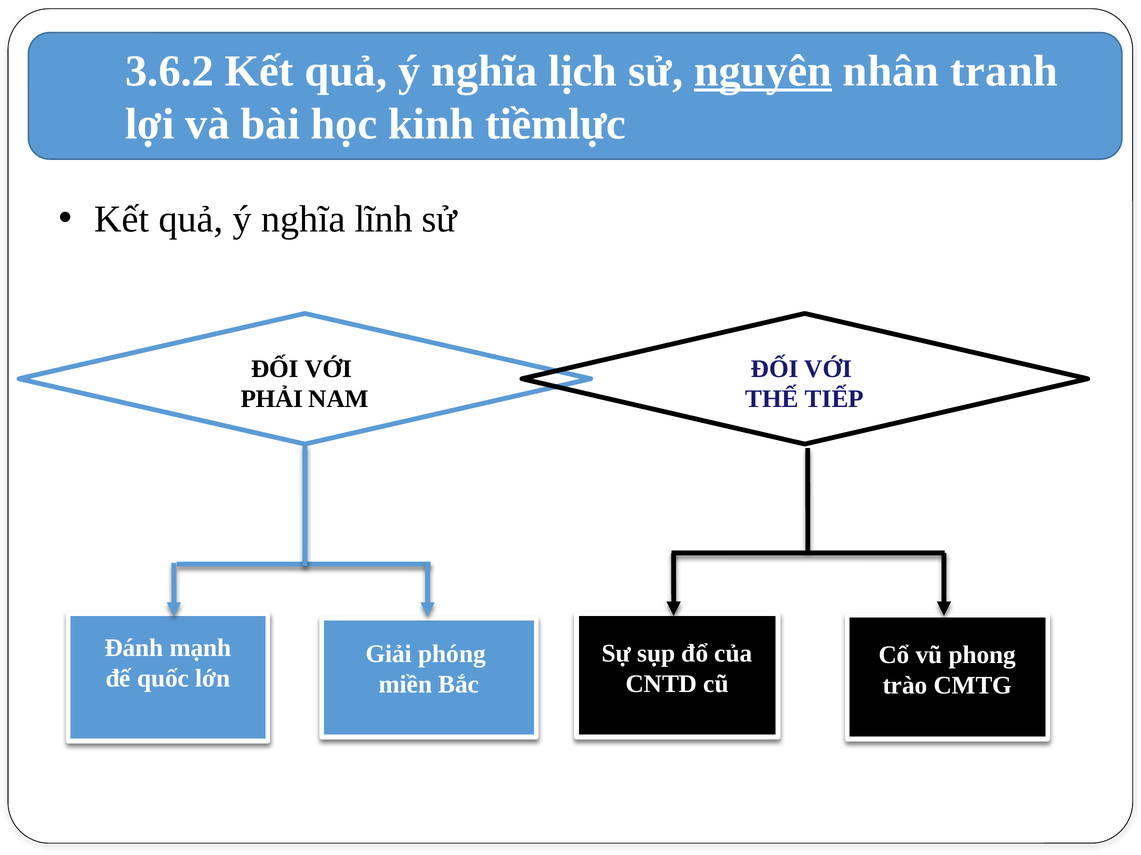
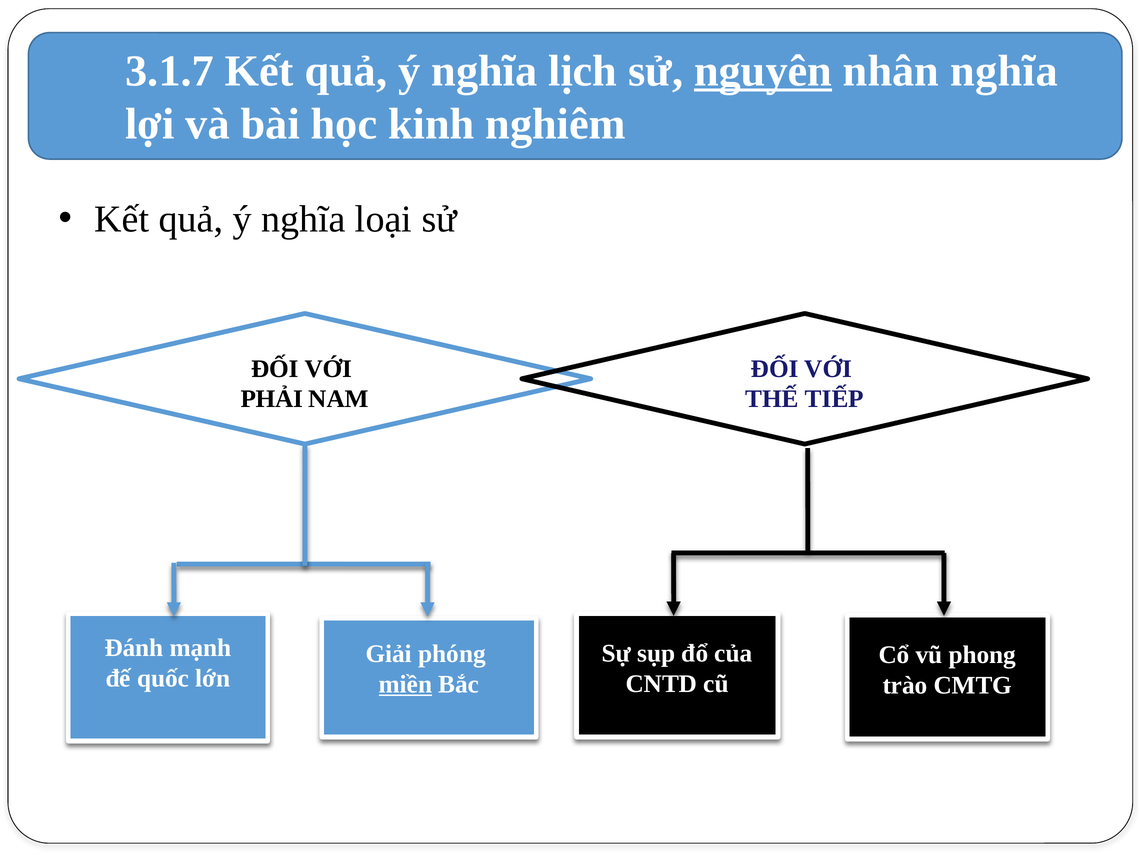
3.6.2: 3.6.2 -> 3.1.7
nhân tranh: tranh -> nghĩa
tiềmlực: tiềmlực -> nghiêm
lĩnh: lĩnh -> loại
miền underline: none -> present
